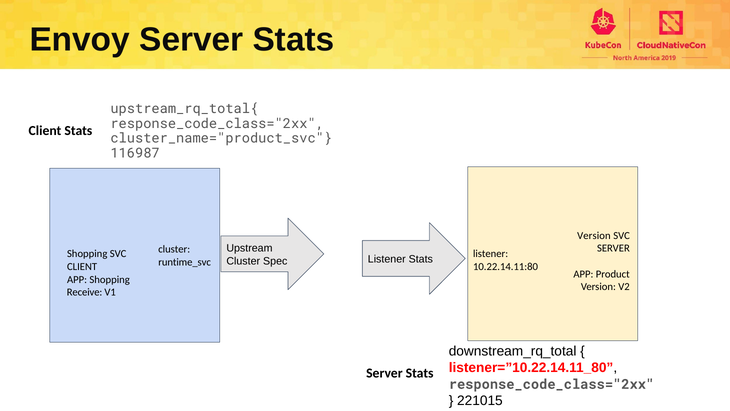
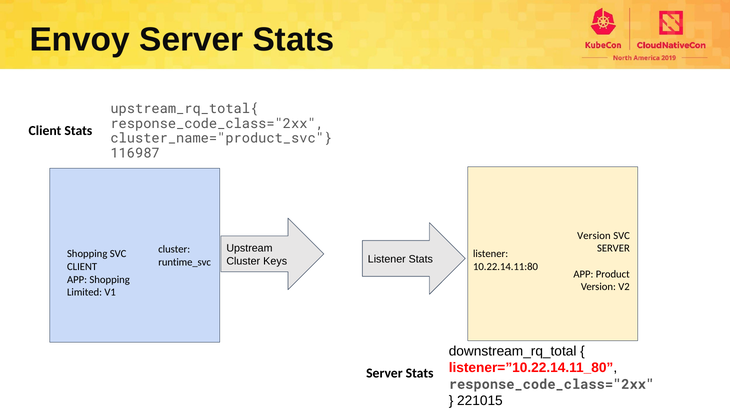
Spec: Spec -> Keys
Receive: Receive -> Limited
